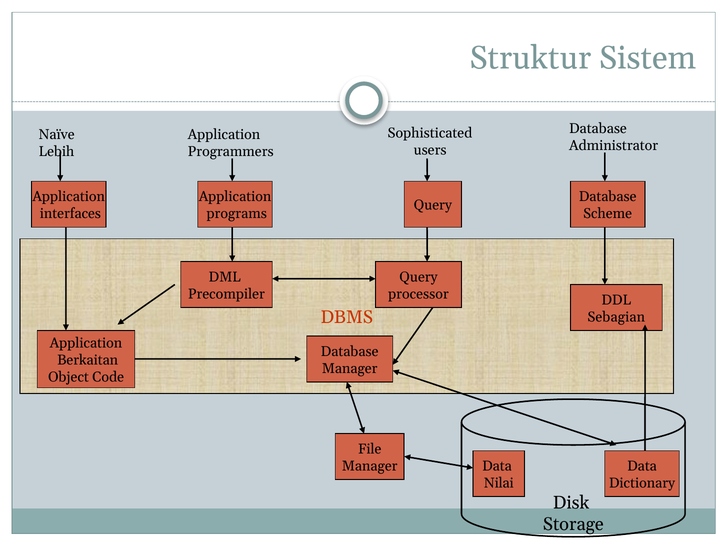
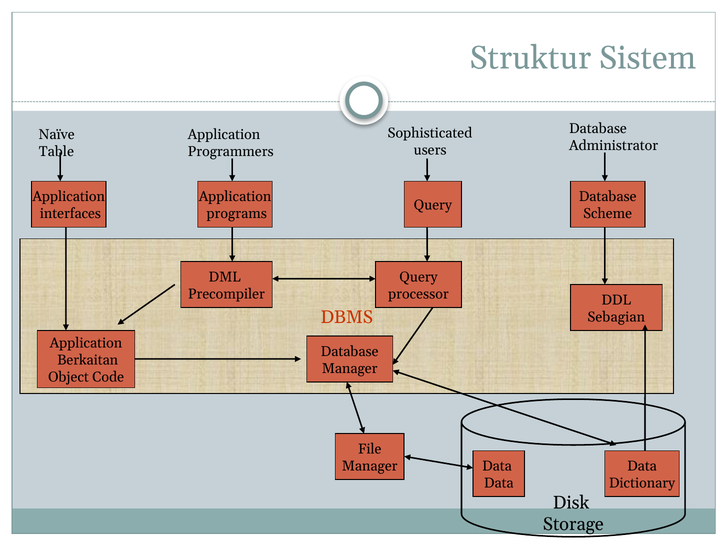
Lebih: Lebih -> Table
Nilai at (499, 483): Nilai -> Data
